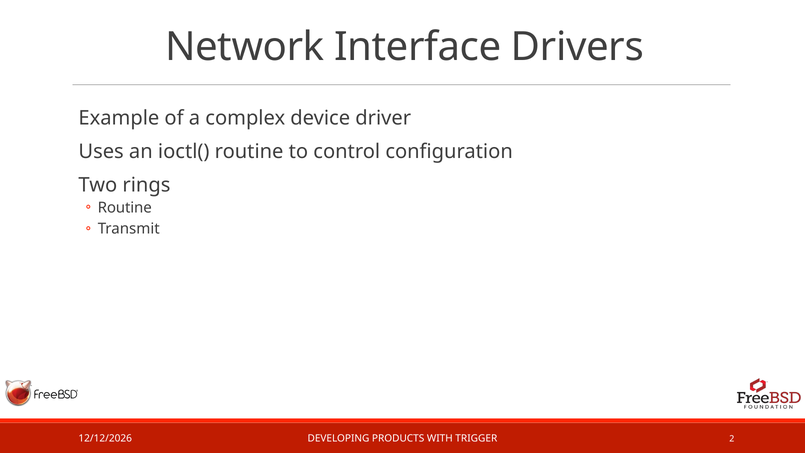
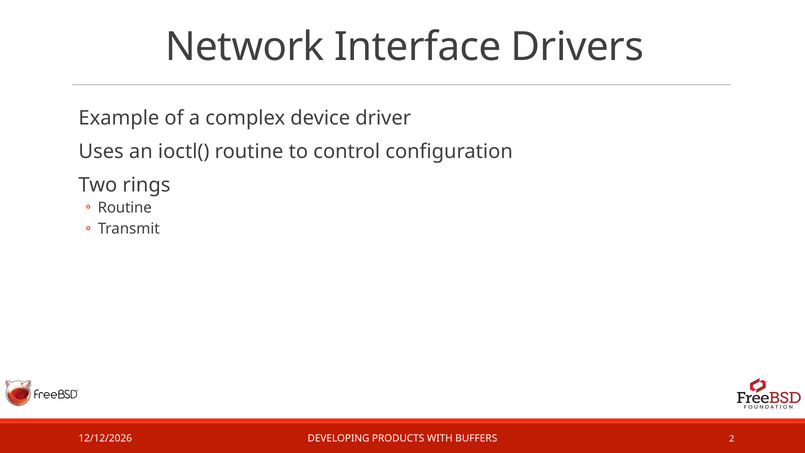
TRIGGER: TRIGGER -> BUFFERS
